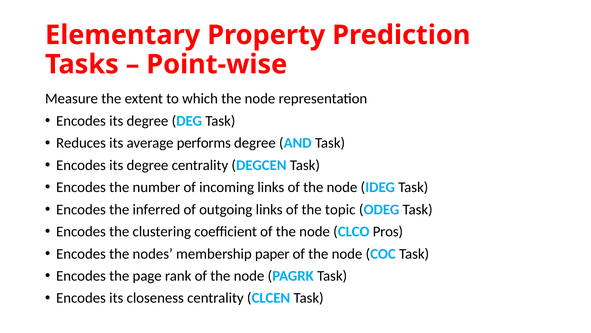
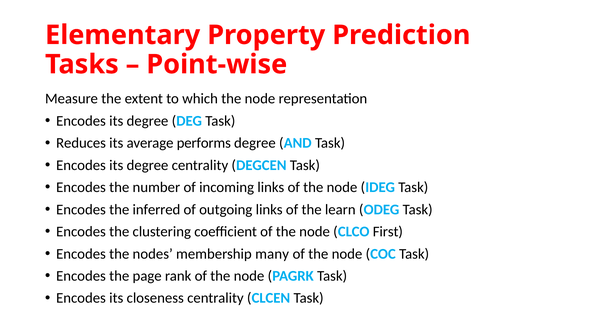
topic: topic -> learn
Pros: Pros -> First
paper: paper -> many
